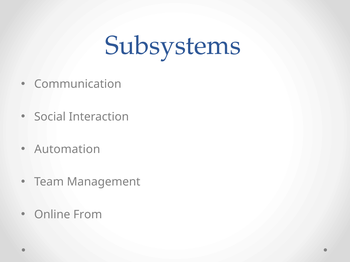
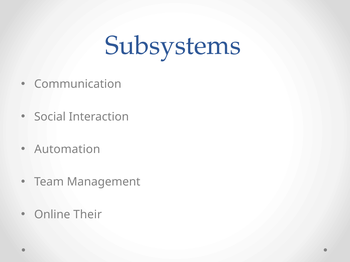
From: From -> Their
